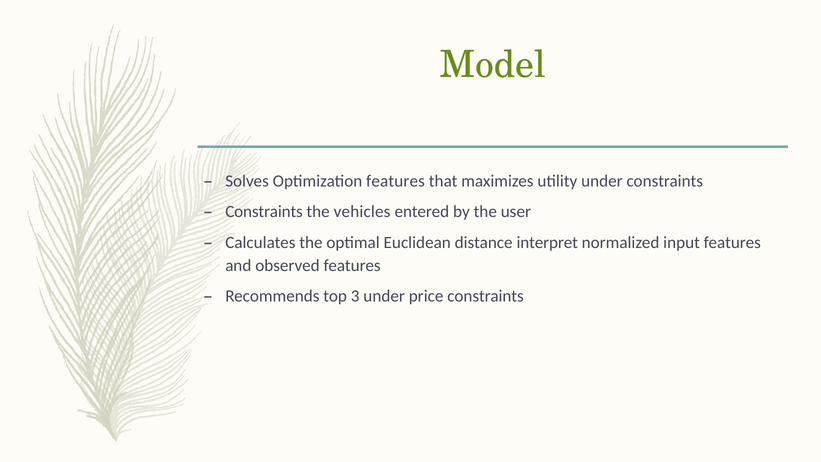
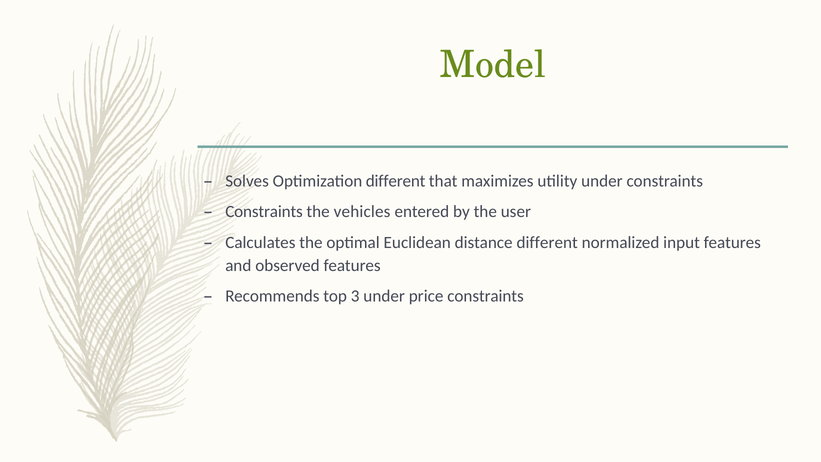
Optimization features: features -> different
distance interpret: interpret -> different
